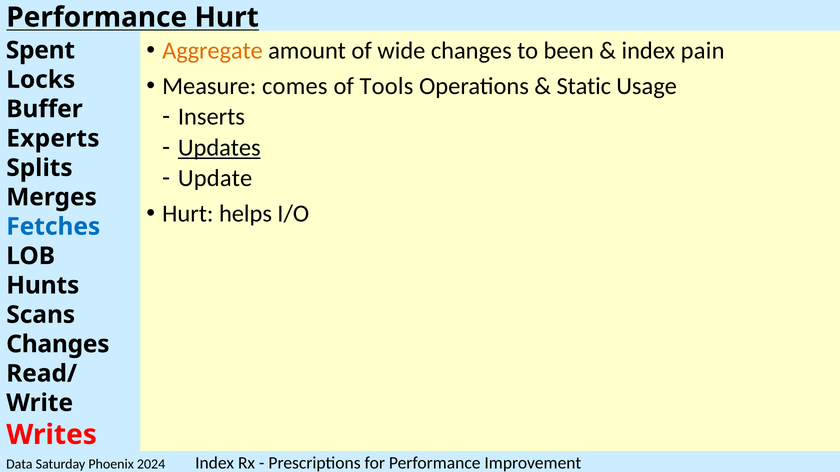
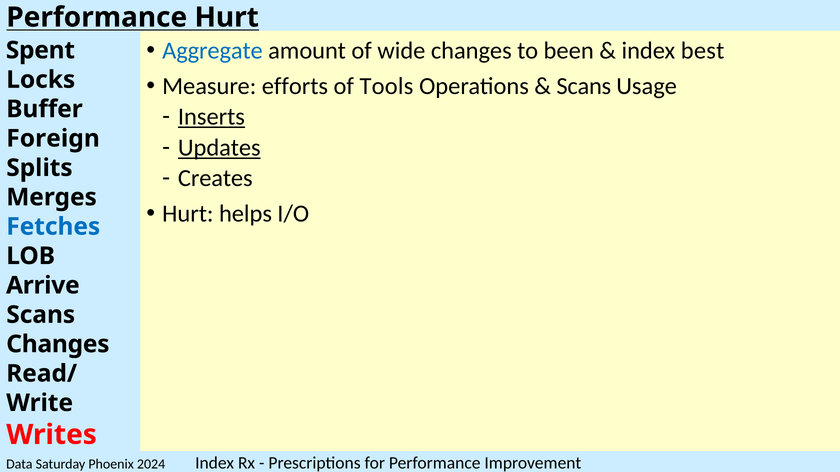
Aggregate colour: orange -> blue
pain: pain -> best
comes: comes -> efforts
Static at (584, 86): Static -> Scans
Inserts underline: none -> present
Experts: Experts -> Foreign
Update: Update -> Creates
Hunts: Hunts -> Arrive
